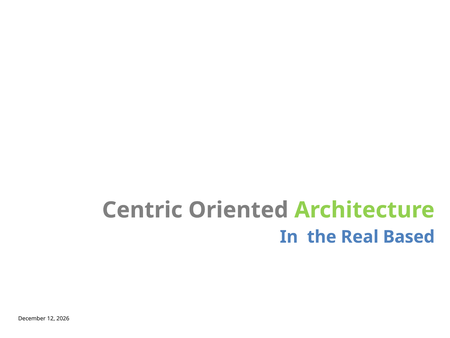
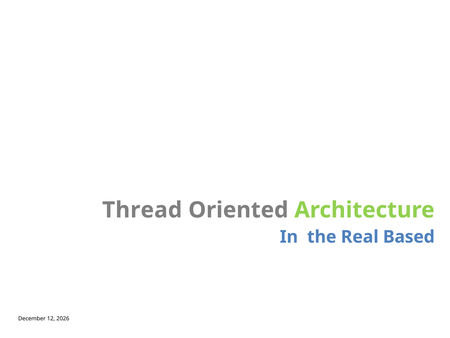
Centric: Centric -> Thread
